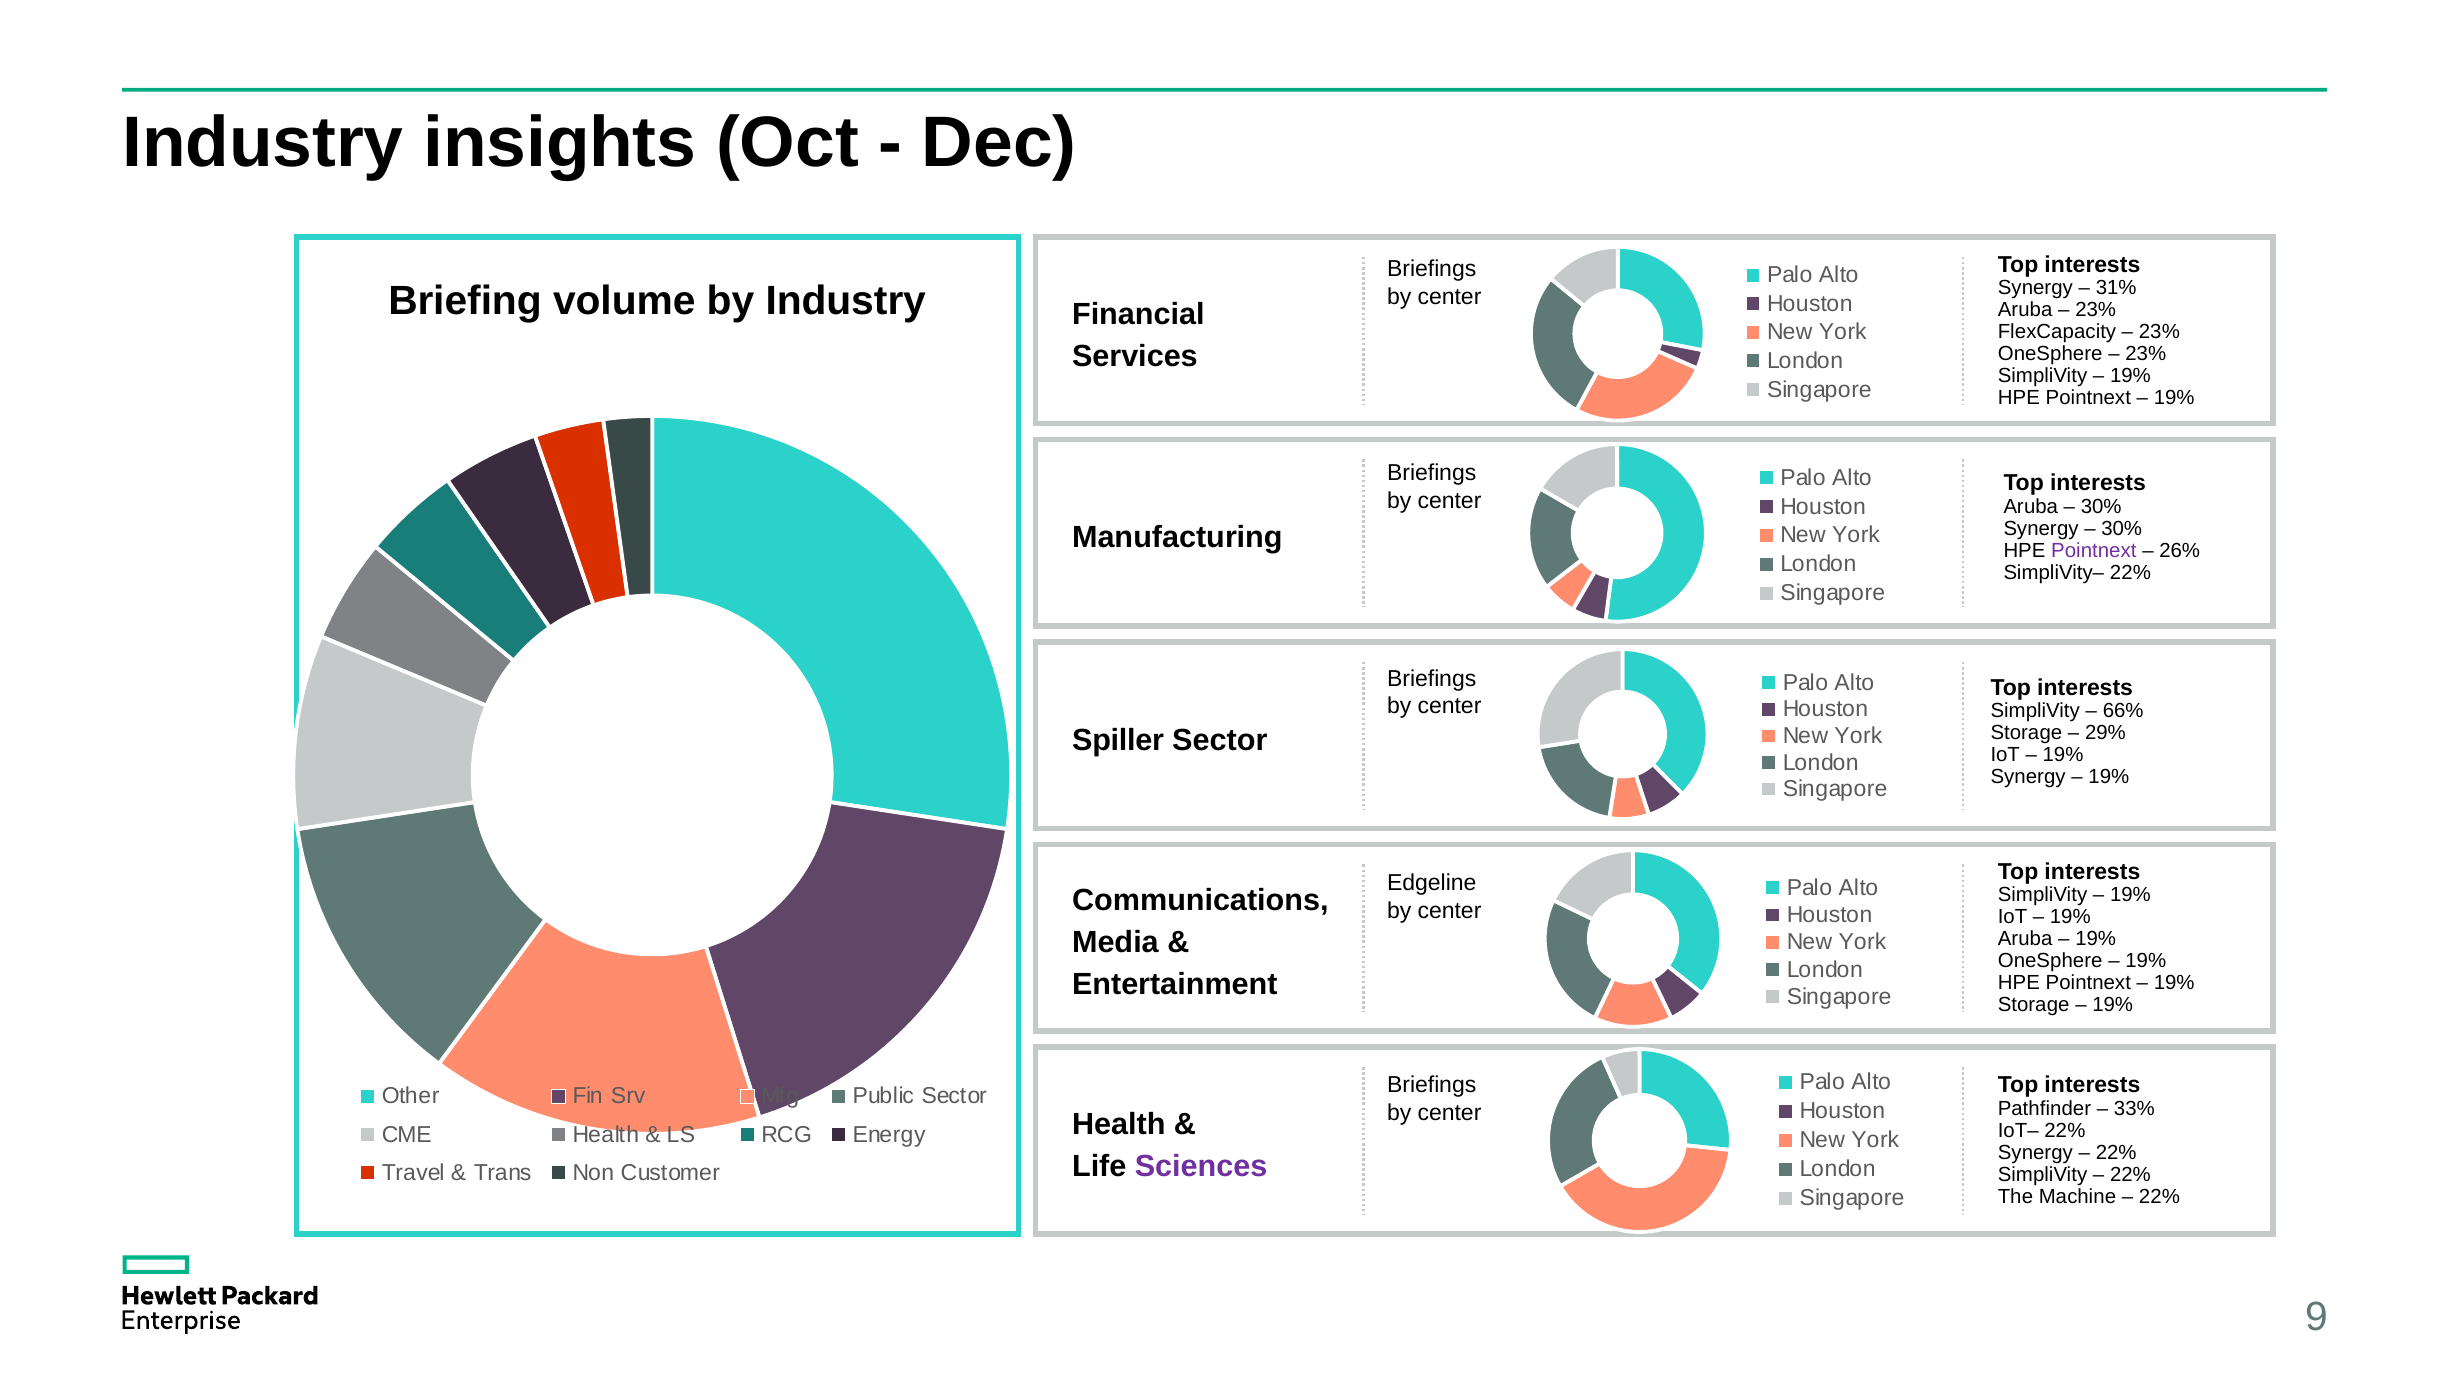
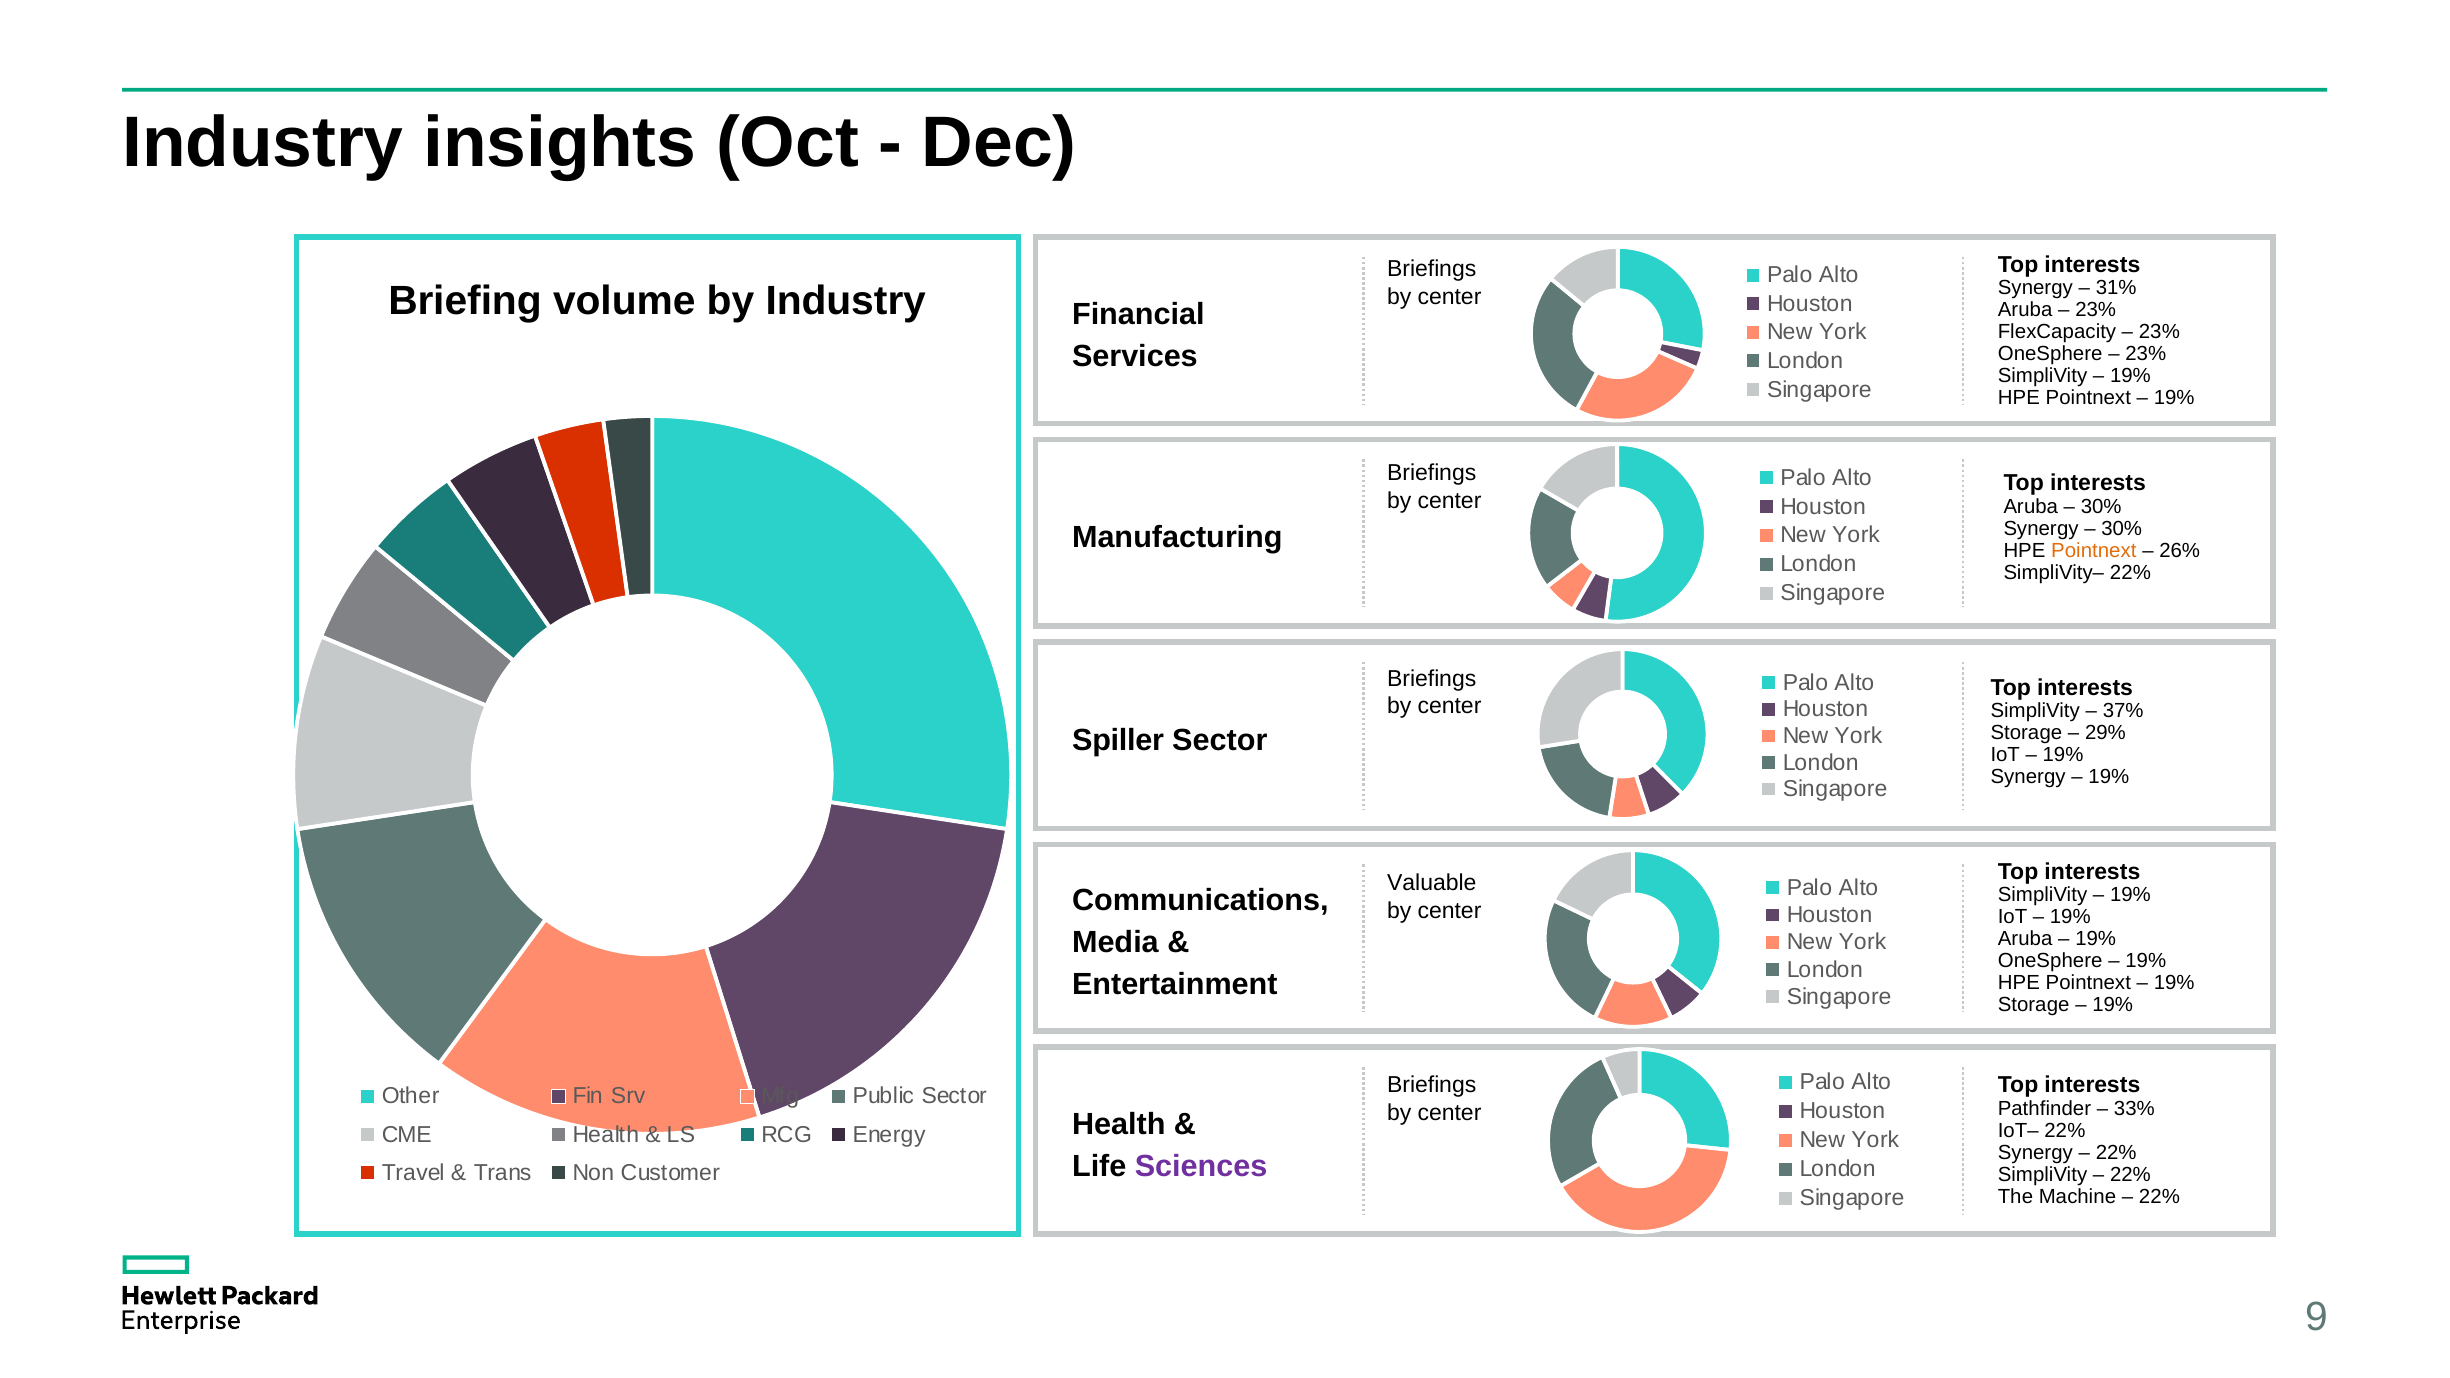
Pointnext at (2094, 551) colour: purple -> orange
66%: 66% -> 37%
Edgeline: Edgeline -> Valuable
